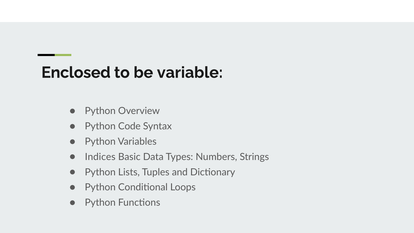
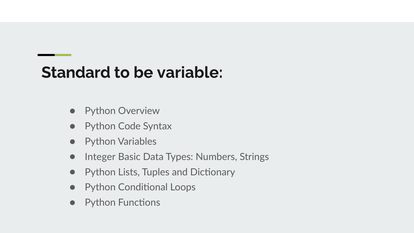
Enclosed: Enclosed -> Standard
Indices: Indices -> Integer
